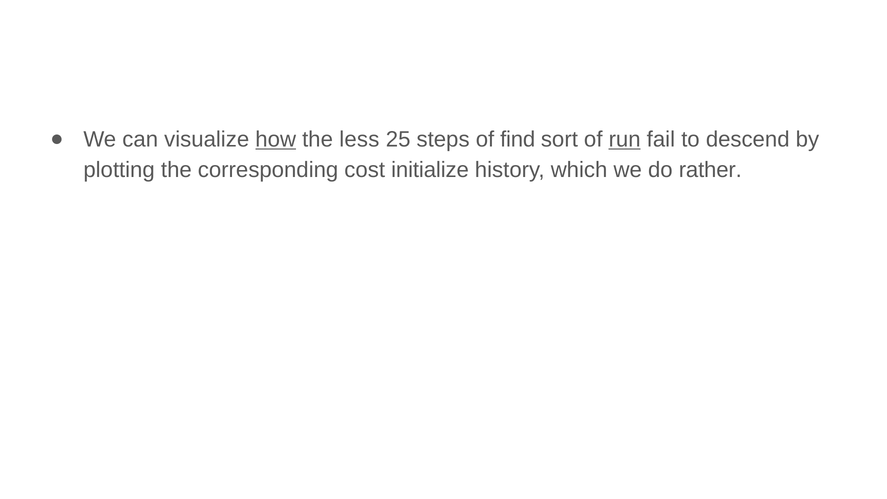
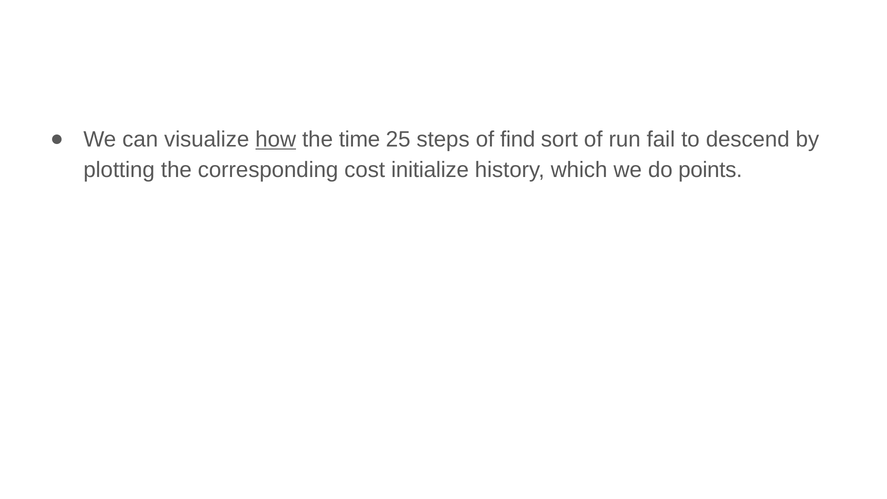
less: less -> time
run underline: present -> none
rather: rather -> points
